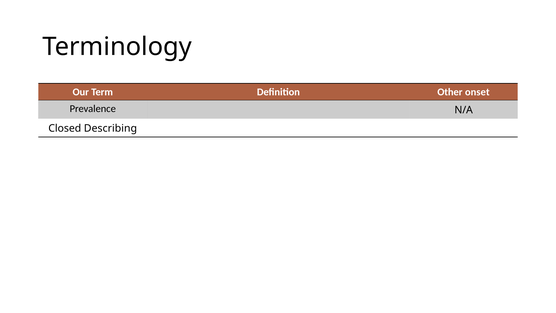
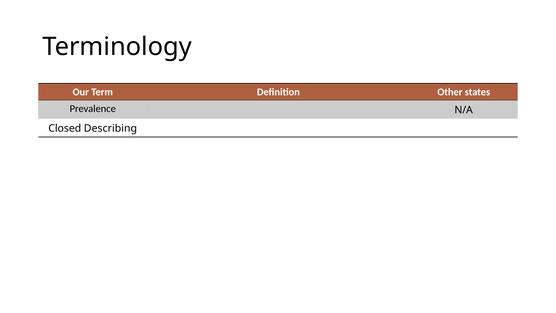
onset: onset -> states
